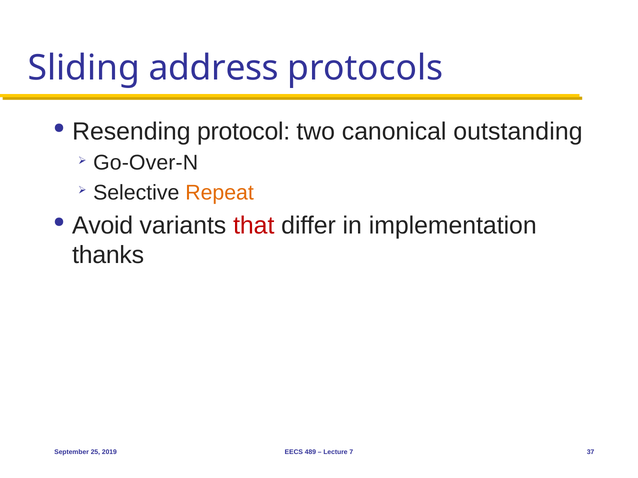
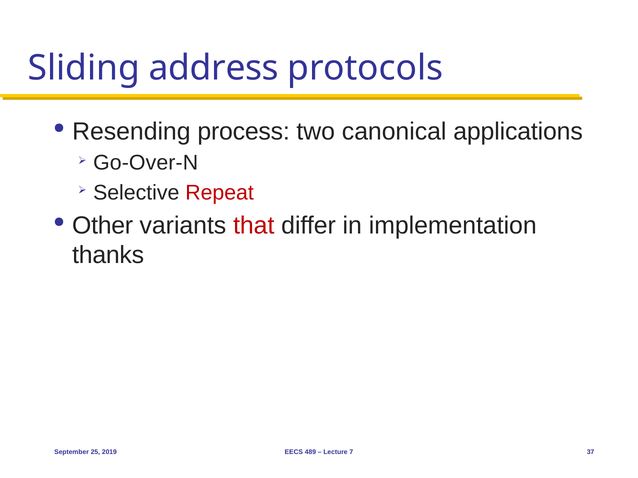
protocol: protocol -> process
outstanding: outstanding -> applications
Repeat colour: orange -> red
Avoid: Avoid -> Other
